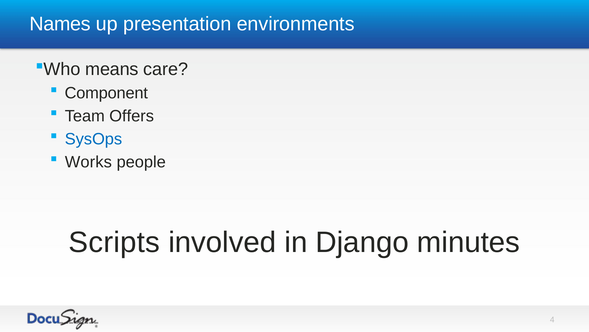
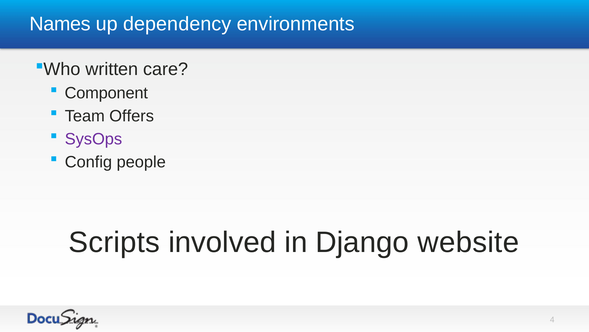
presentation: presentation -> dependency
means: means -> written
SysOps colour: blue -> purple
Works: Works -> Config
minutes: minutes -> website
